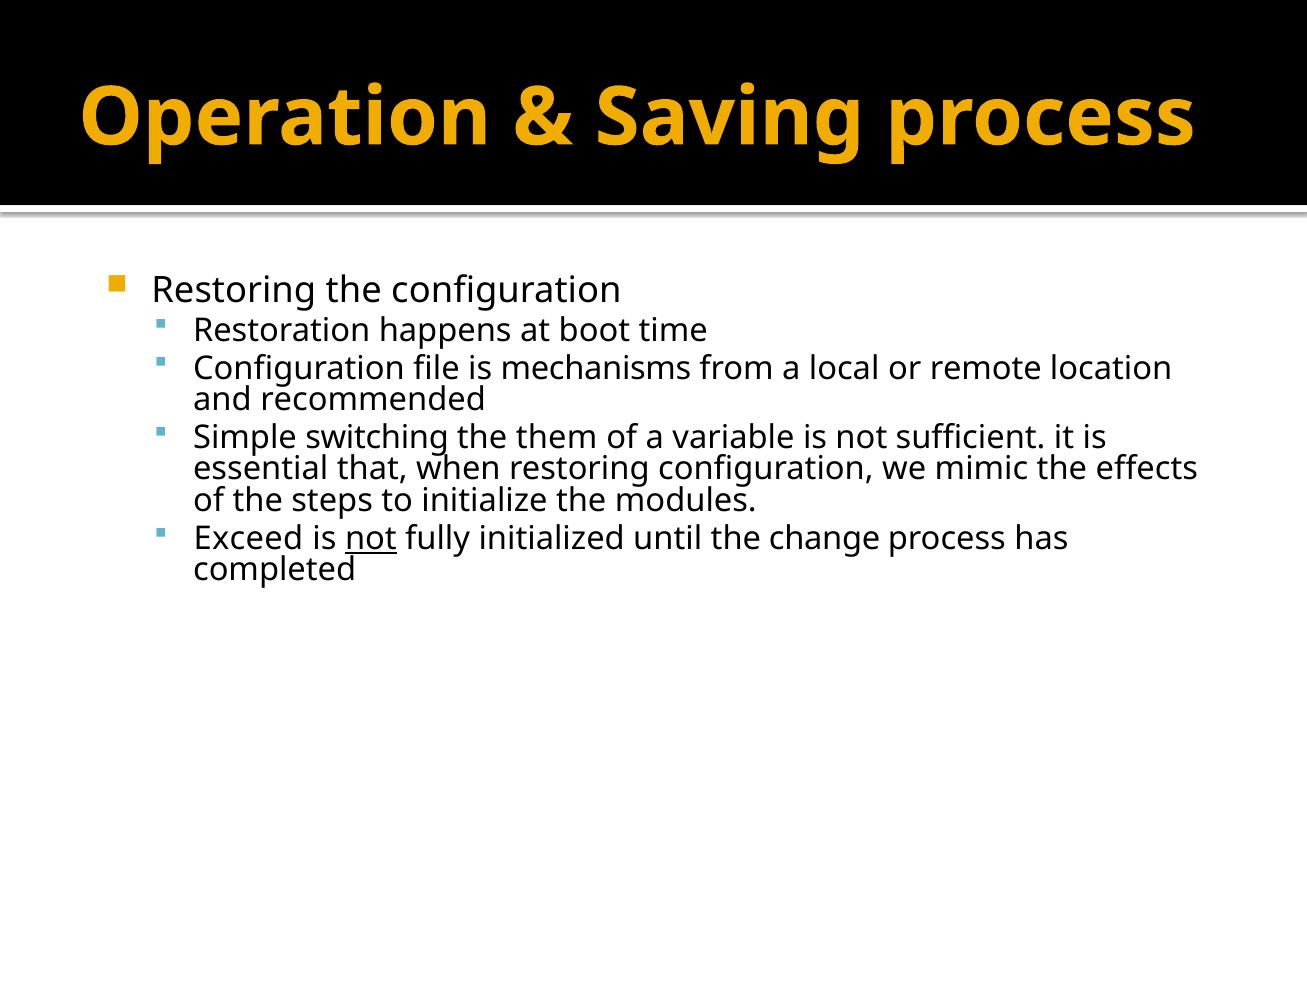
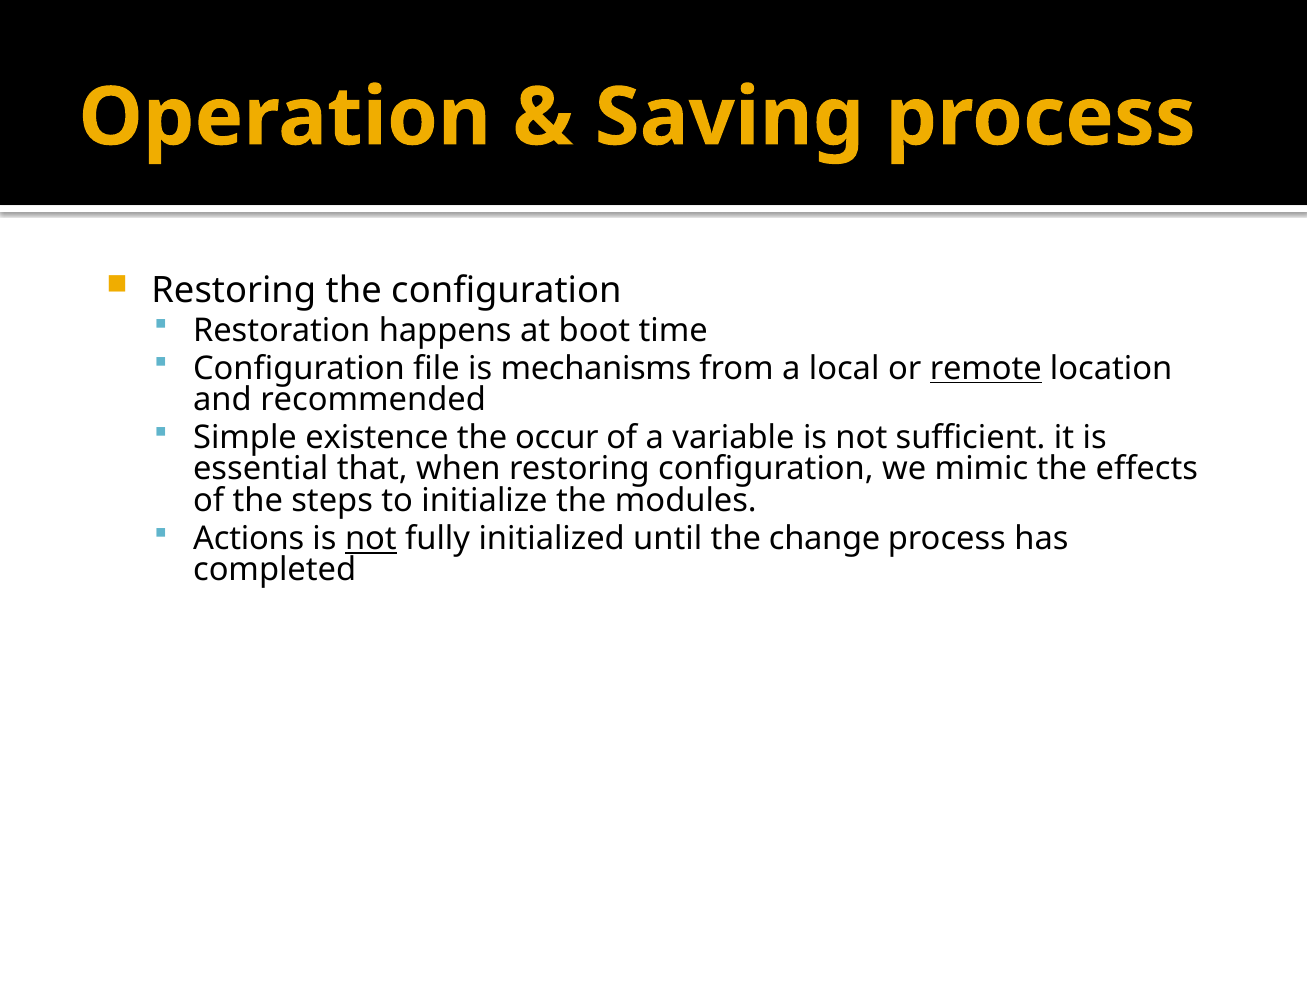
remote underline: none -> present
switching: switching -> existence
them: them -> occur
Exceed: Exceed -> Actions
